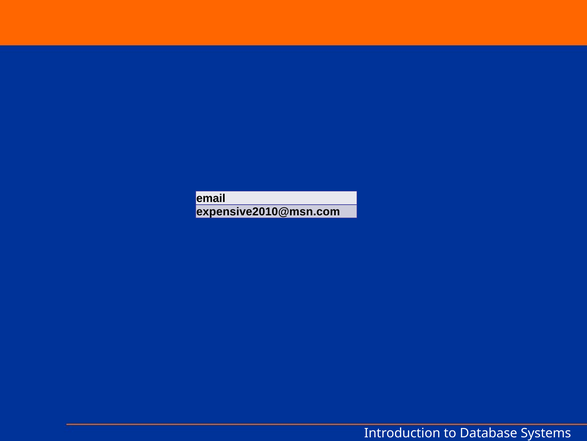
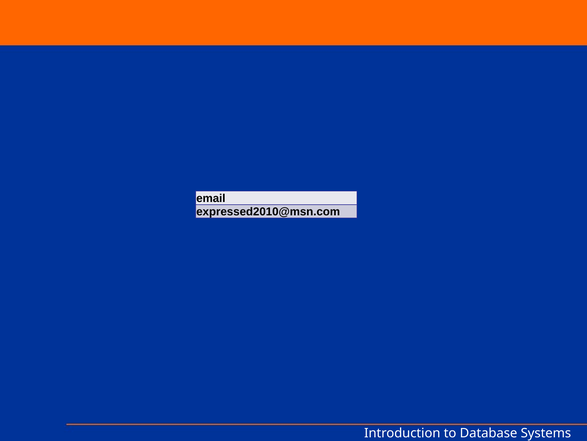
expensive2010@msn.com: expensive2010@msn.com -> expressed2010@msn.com
